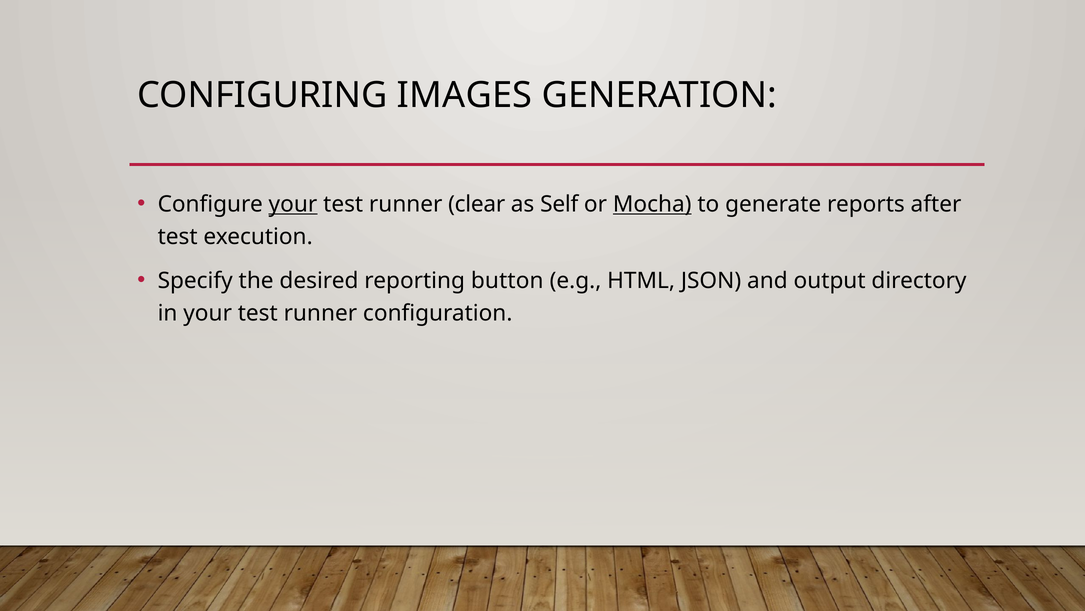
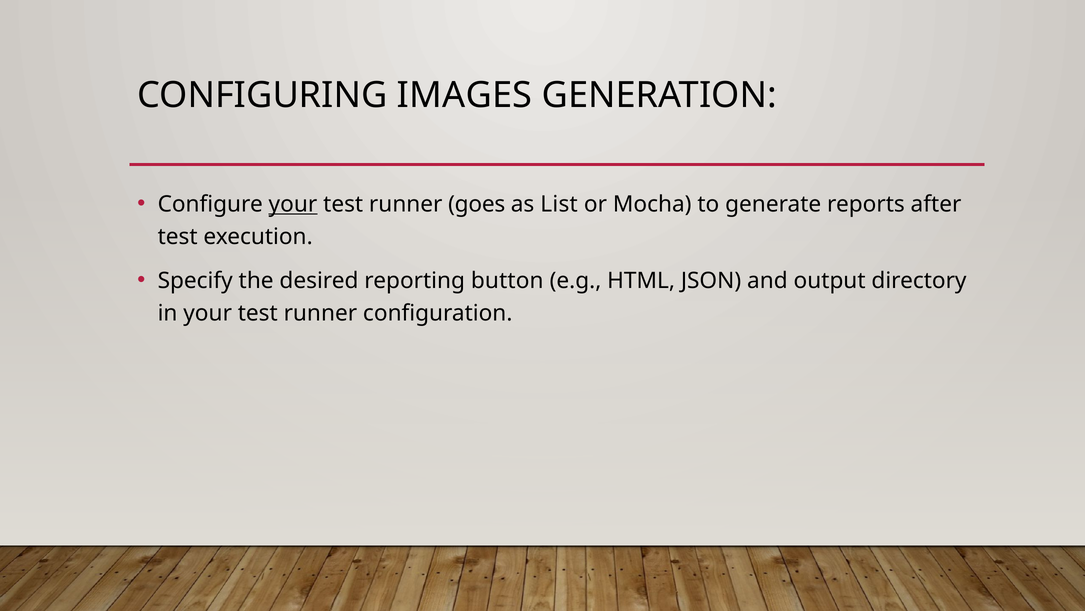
clear: clear -> goes
Self: Self -> List
Mocha underline: present -> none
